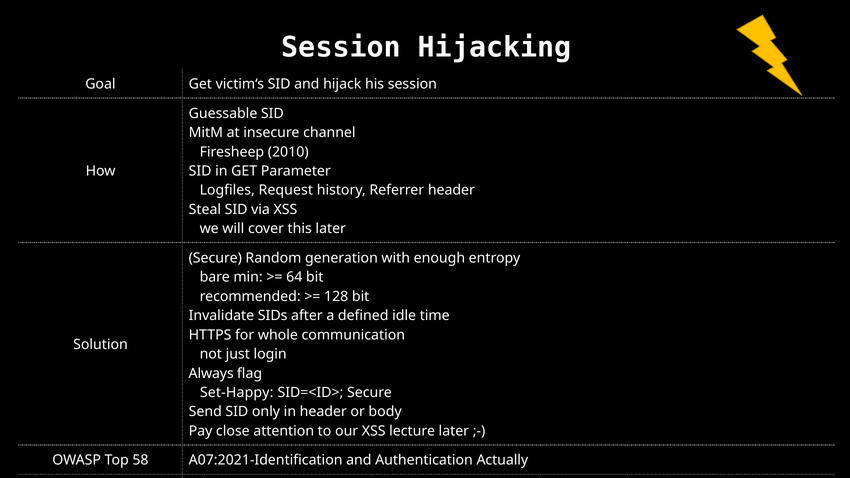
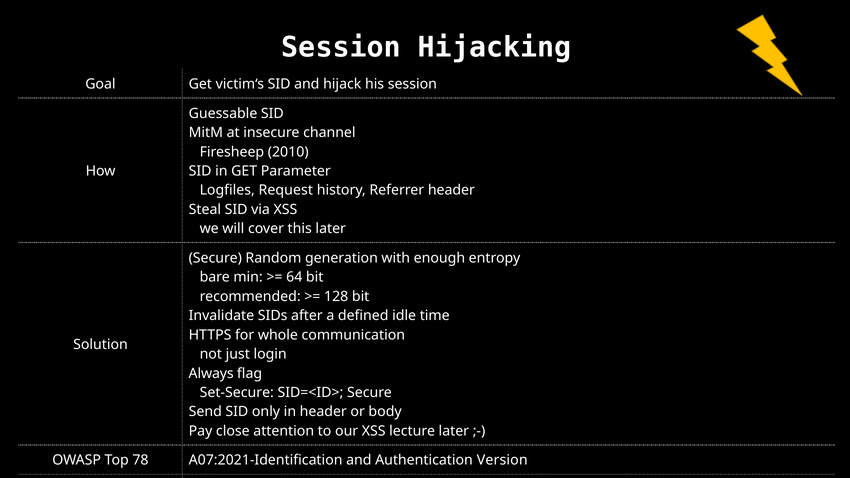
Set-Happy: Set-Happy -> Set-Secure
58: 58 -> 78
Actually: Actually -> Version
